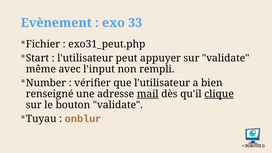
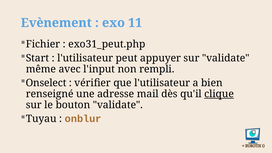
33: 33 -> 11
Number: Number -> Onselect
mail underline: present -> none
